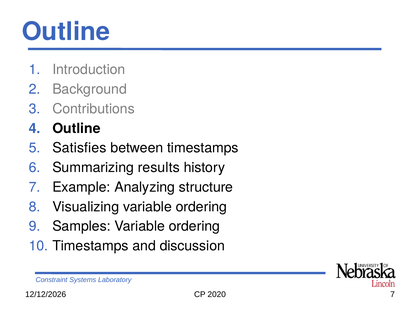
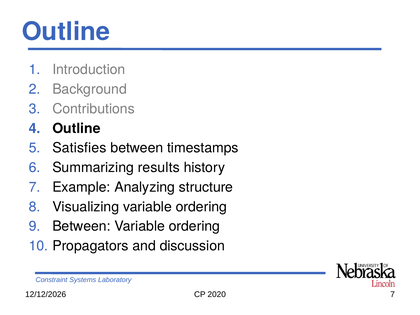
Samples at (81, 226): Samples -> Between
Timestamps at (90, 246): Timestamps -> Propagators
